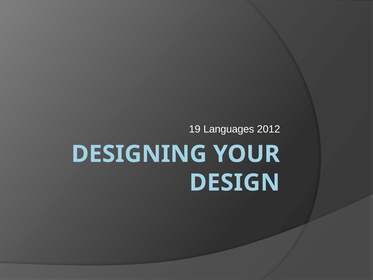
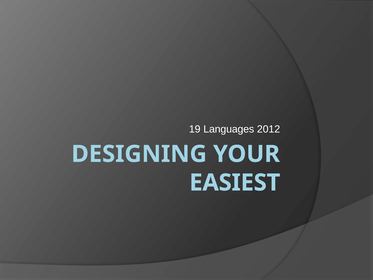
DESIGN: DESIGN -> EASIEST
